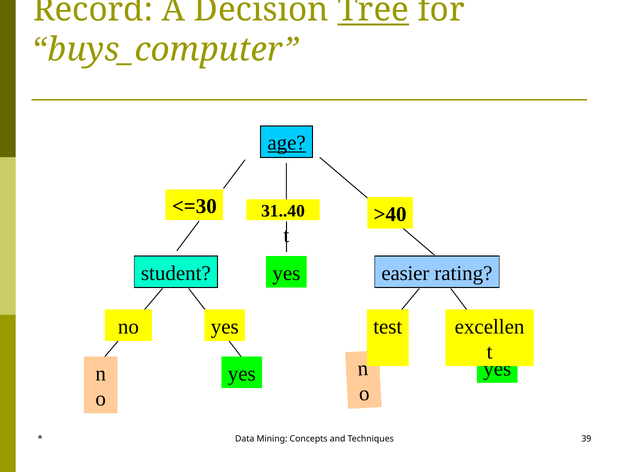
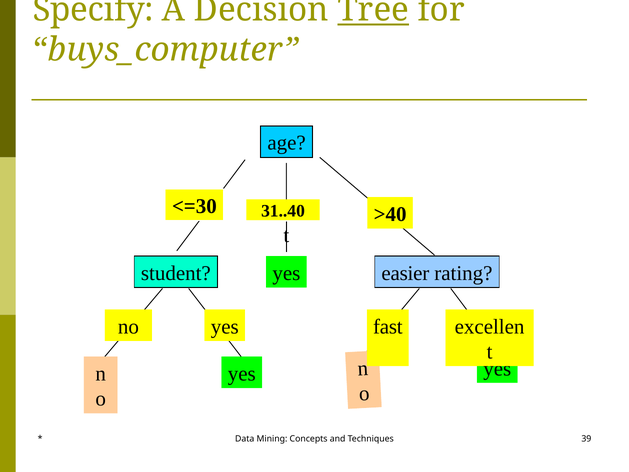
Record: Record -> Specify
age underline: present -> none
test: test -> fast
